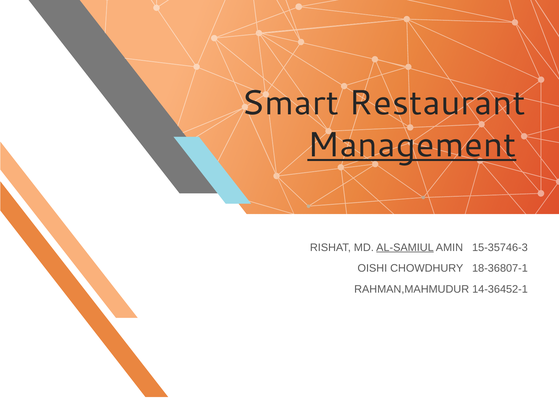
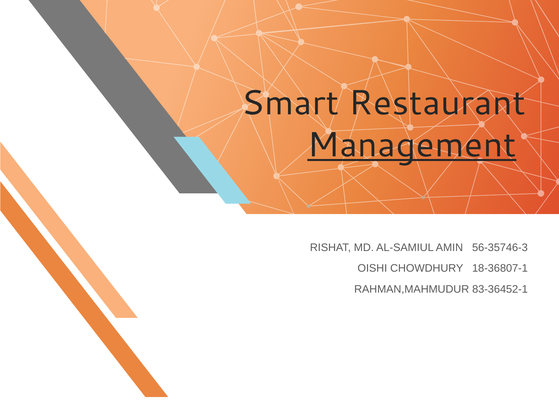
AL-SAMIUL underline: present -> none
15-35746-3: 15-35746-3 -> 56-35746-3
14-36452-1: 14-36452-1 -> 83-36452-1
